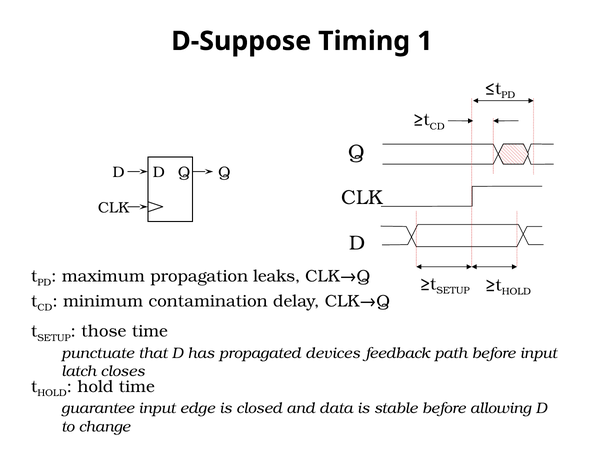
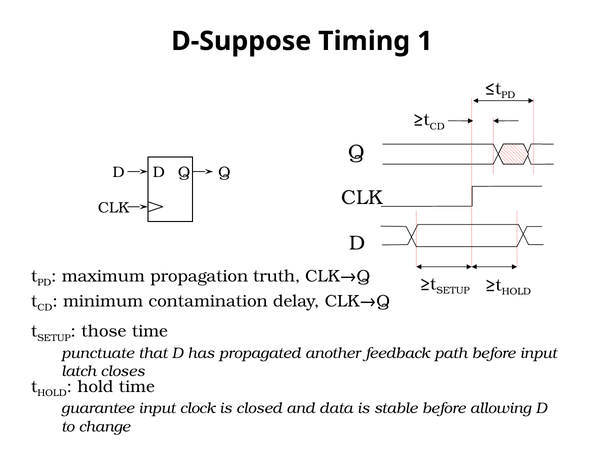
leaks: leaks -> truth
devices: devices -> another
edge: edge -> clock
